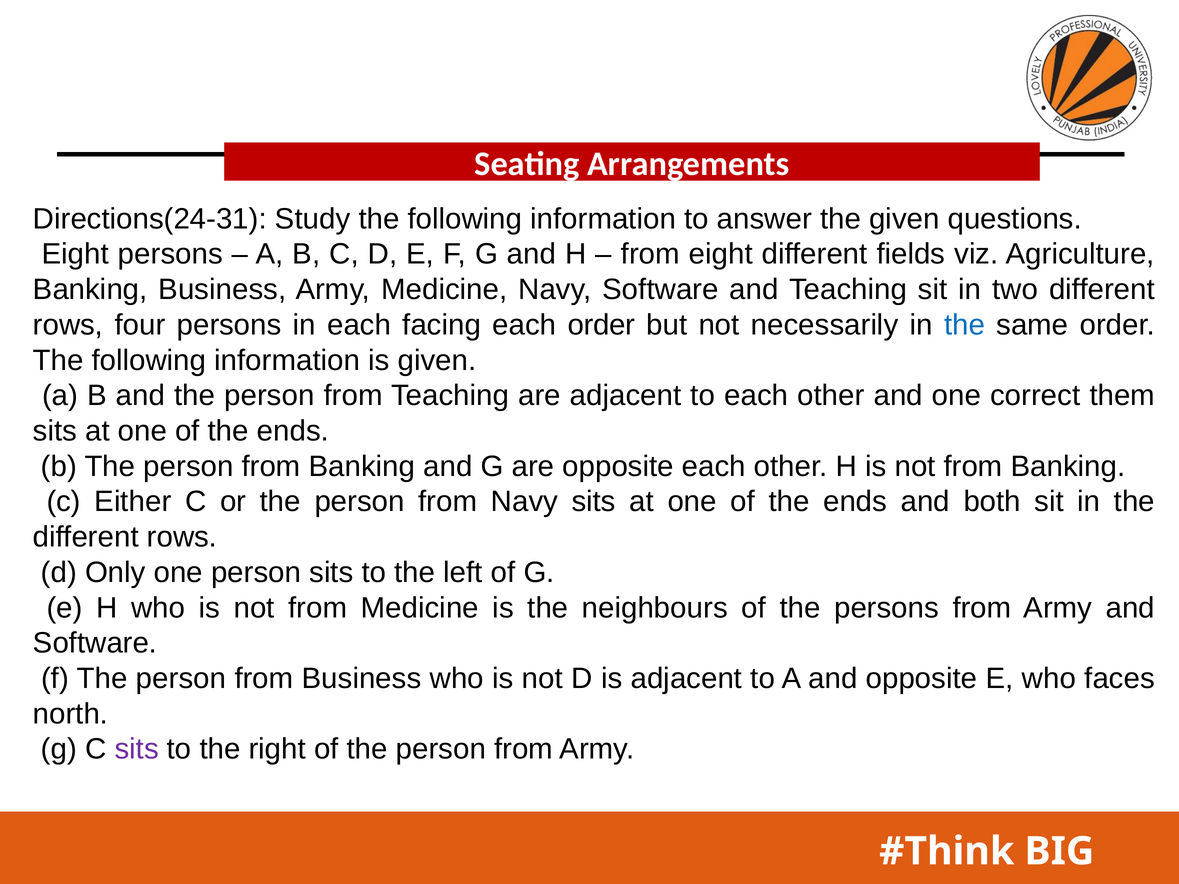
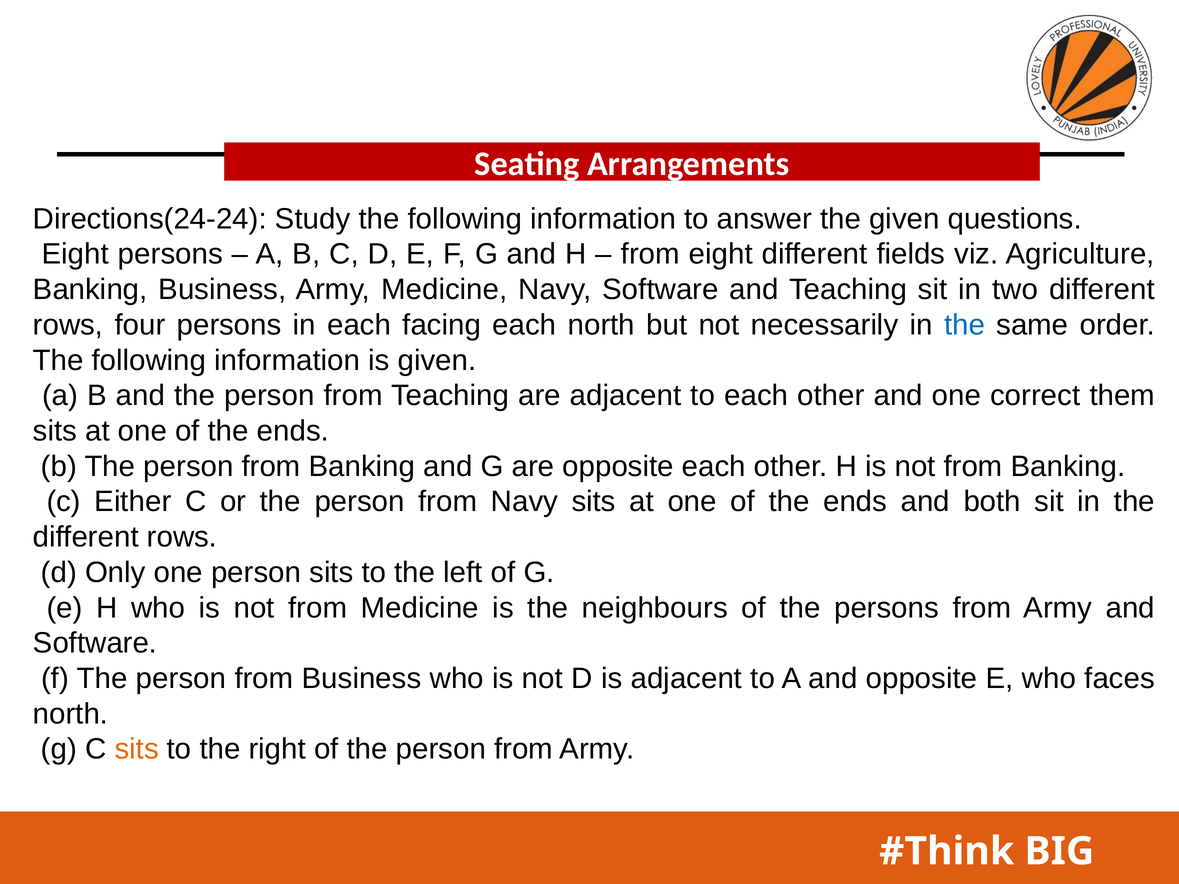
Directions(24-31: Directions(24-31 -> Directions(24-24
each order: order -> north
sits at (137, 749) colour: purple -> orange
